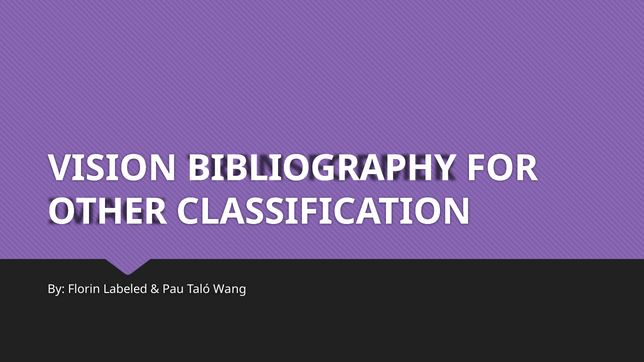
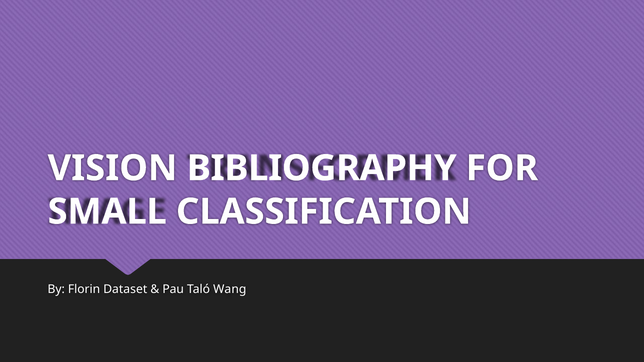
OTHER: OTHER -> SMALL
Labeled: Labeled -> Dataset
